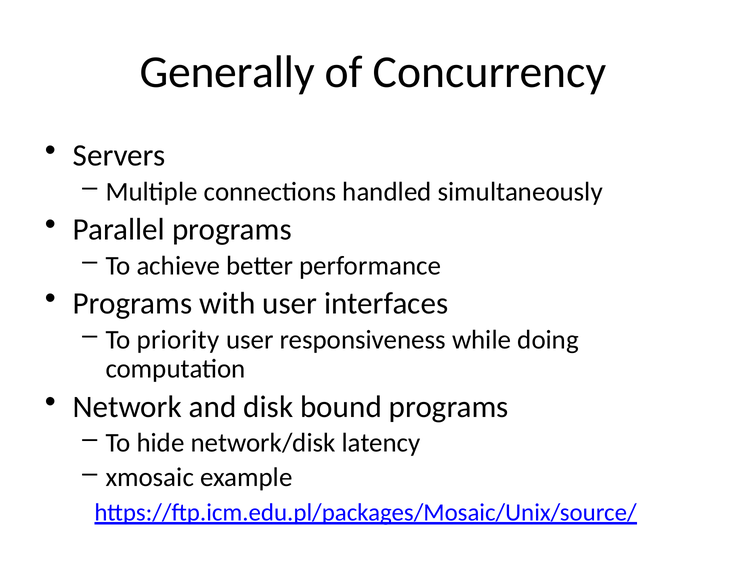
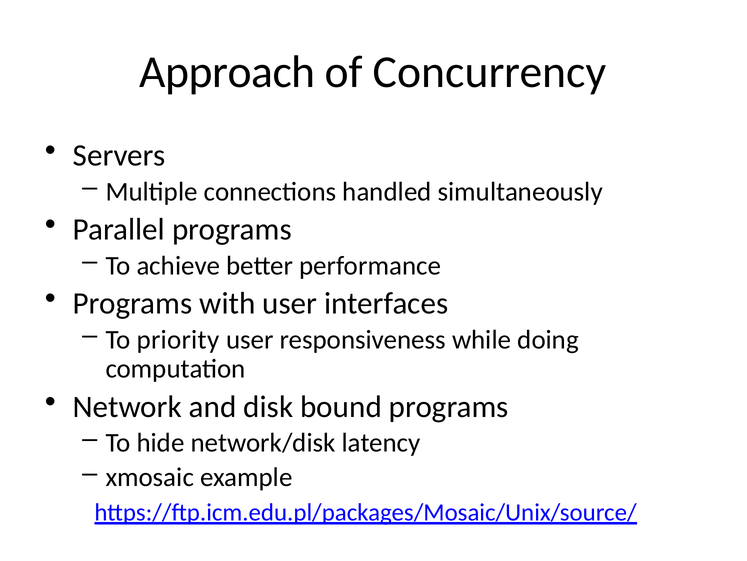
Generally: Generally -> Approach
